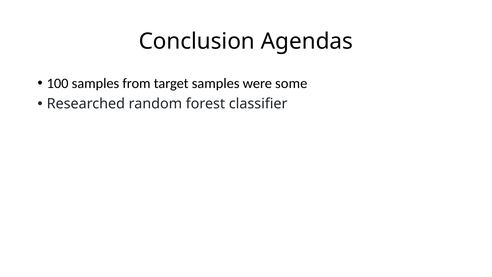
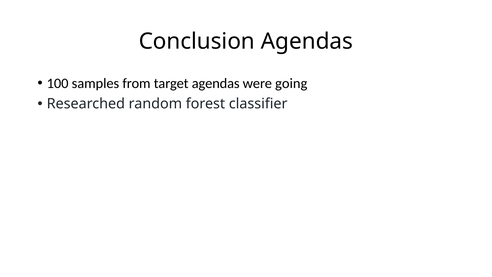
target samples: samples -> agendas
some: some -> going
